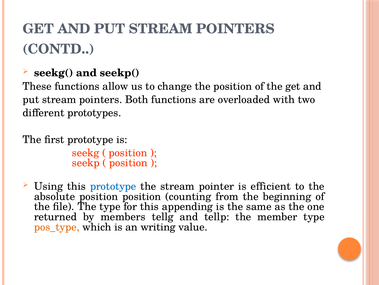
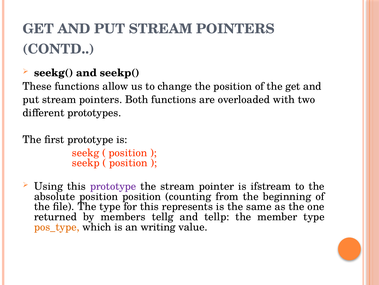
prototype at (113, 186) colour: blue -> purple
efficient: efficient -> ifstream
appending: appending -> represents
